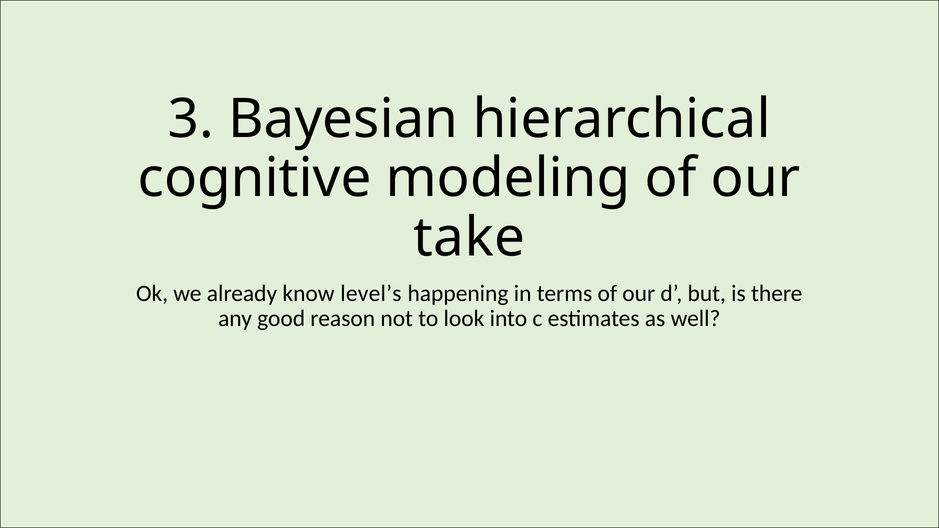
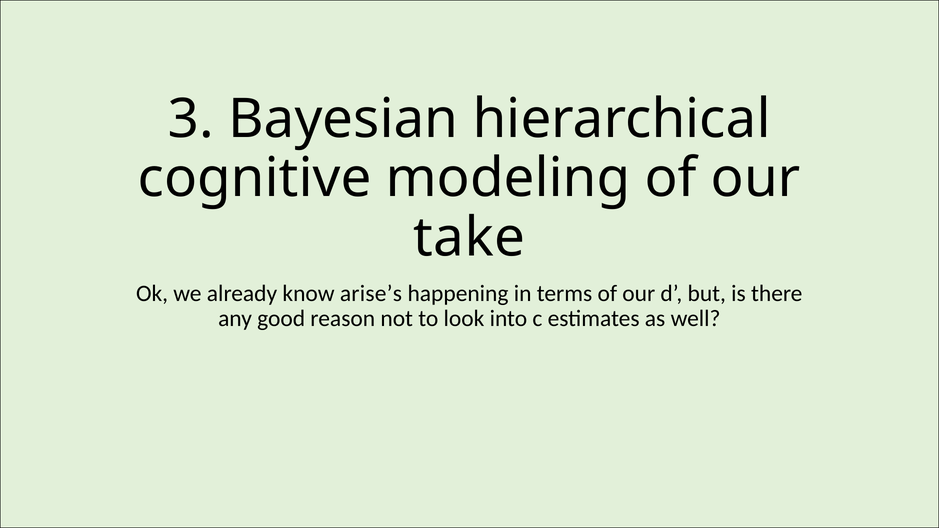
level’s: level’s -> arise’s
